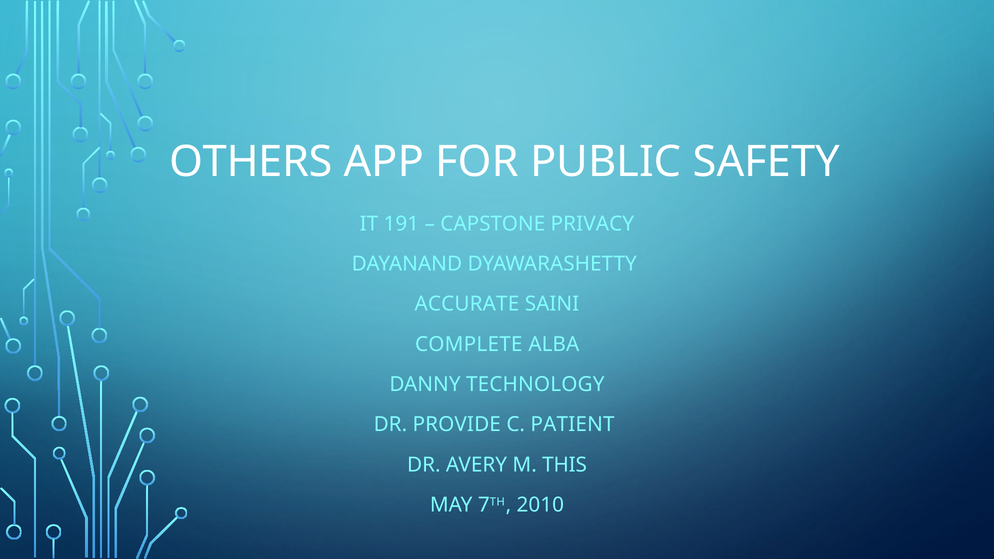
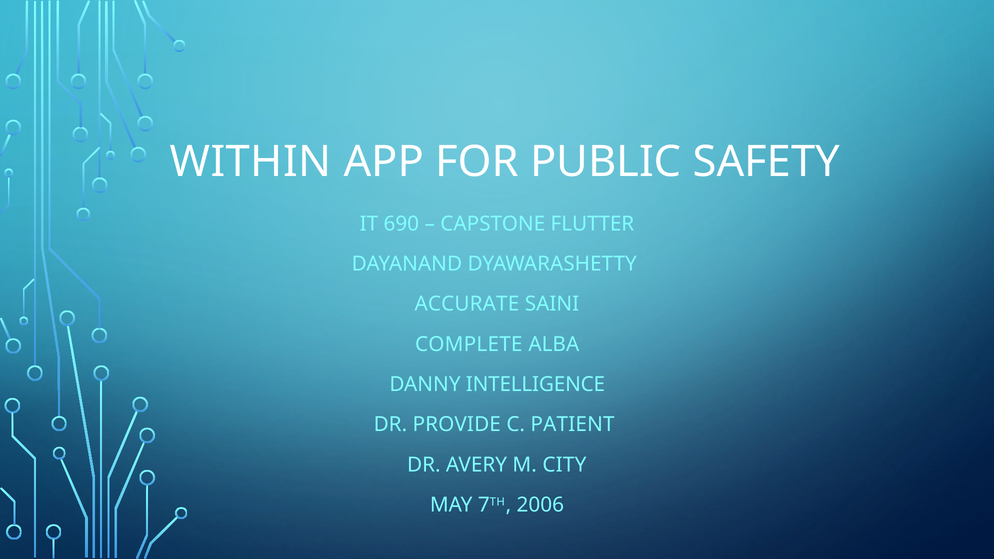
OTHERS: OTHERS -> WITHIN
191: 191 -> 690
PRIVACY: PRIVACY -> FLUTTER
TECHNOLOGY: TECHNOLOGY -> INTELLIGENCE
THIS: THIS -> CITY
2010: 2010 -> 2006
